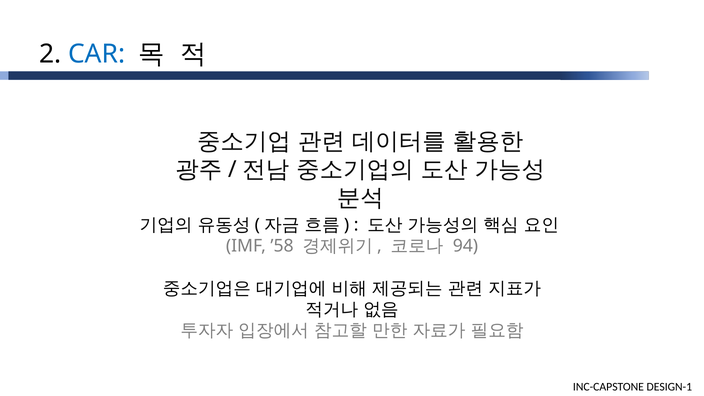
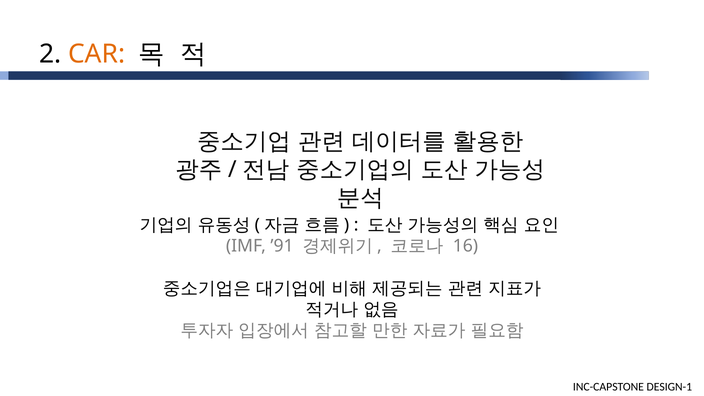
CAR colour: blue -> orange
’58: ’58 -> ’91
94: 94 -> 16
